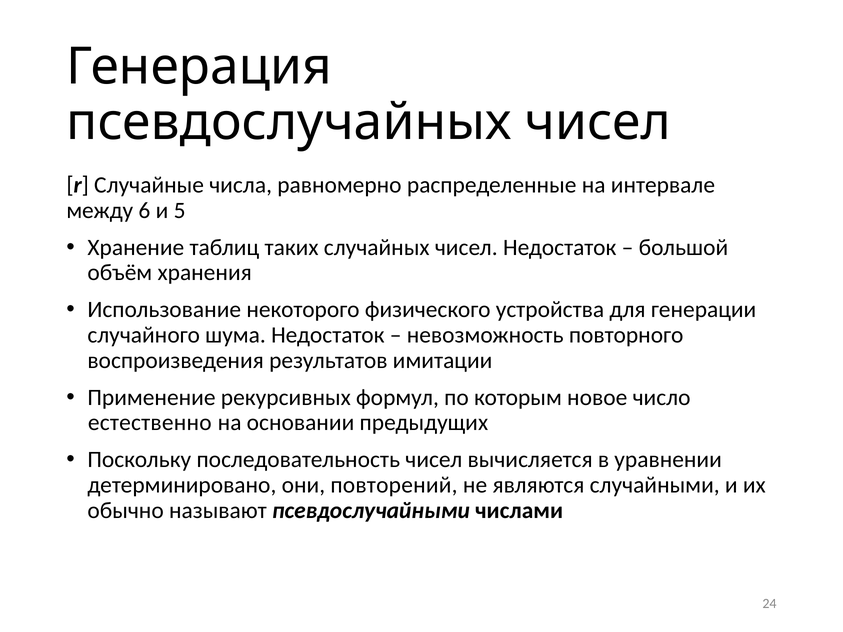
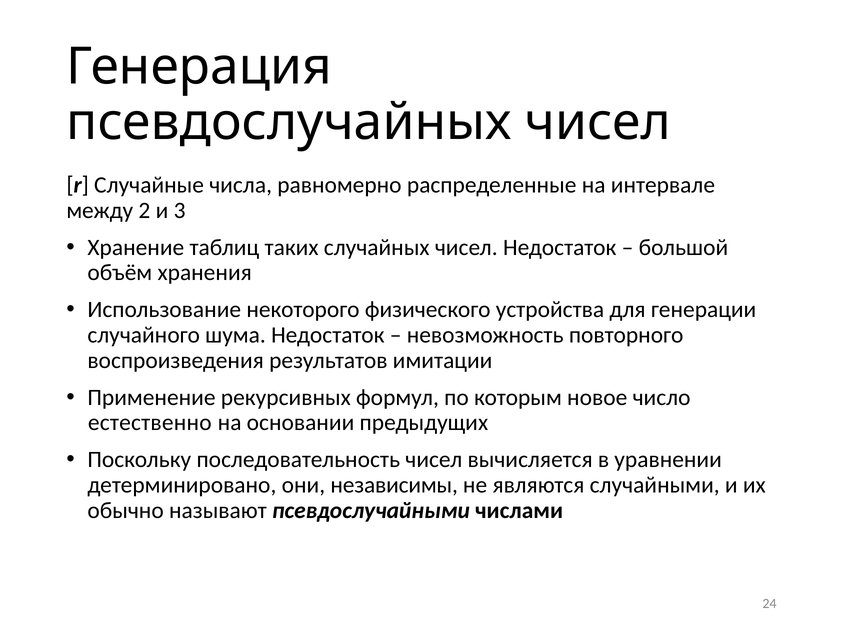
6: 6 -> 2
5: 5 -> 3
повторений: повторений -> независимы
